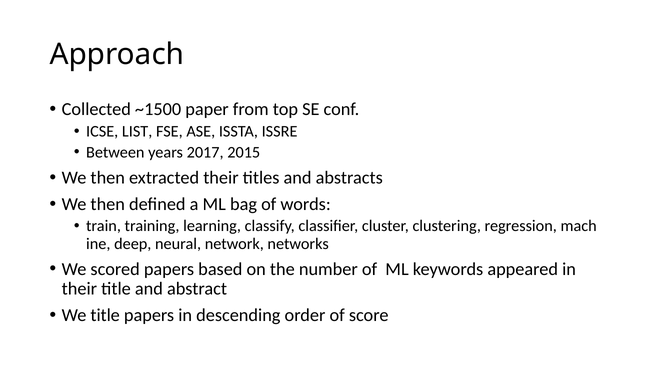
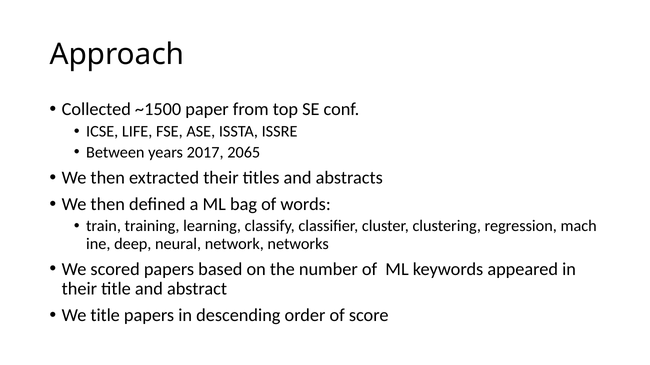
LIST: LIST -> LIFE
2015: 2015 -> 2065
